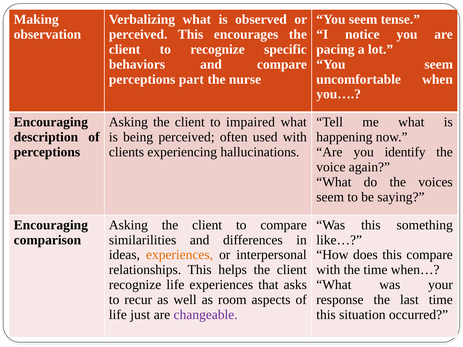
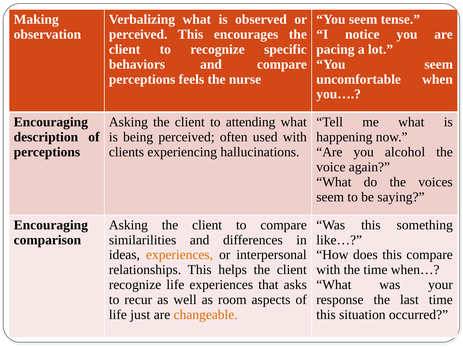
part: part -> feels
impaired: impaired -> attending
identify: identify -> alcohol
changeable colour: purple -> orange
